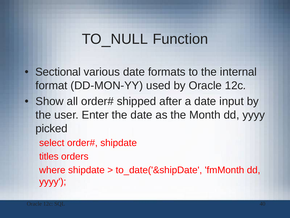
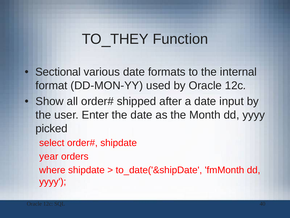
NULL: NULL -> THEY
titles: titles -> year
